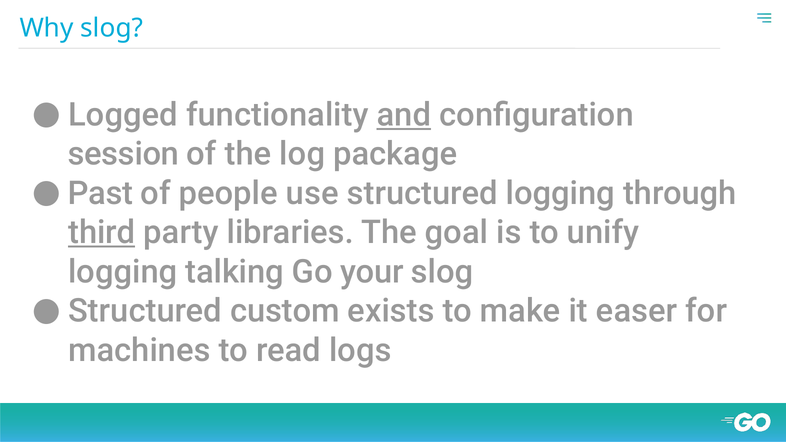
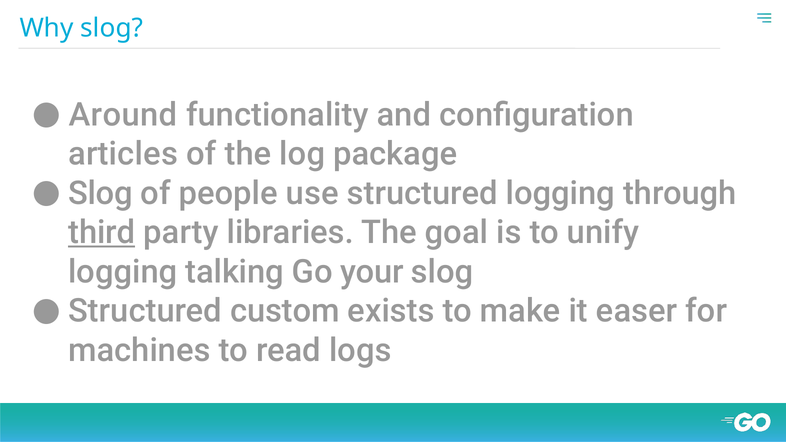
Logged: Logged -> Around
and underline: present -> none
session: session -> articles
Past at (100, 193): Past -> Slog
